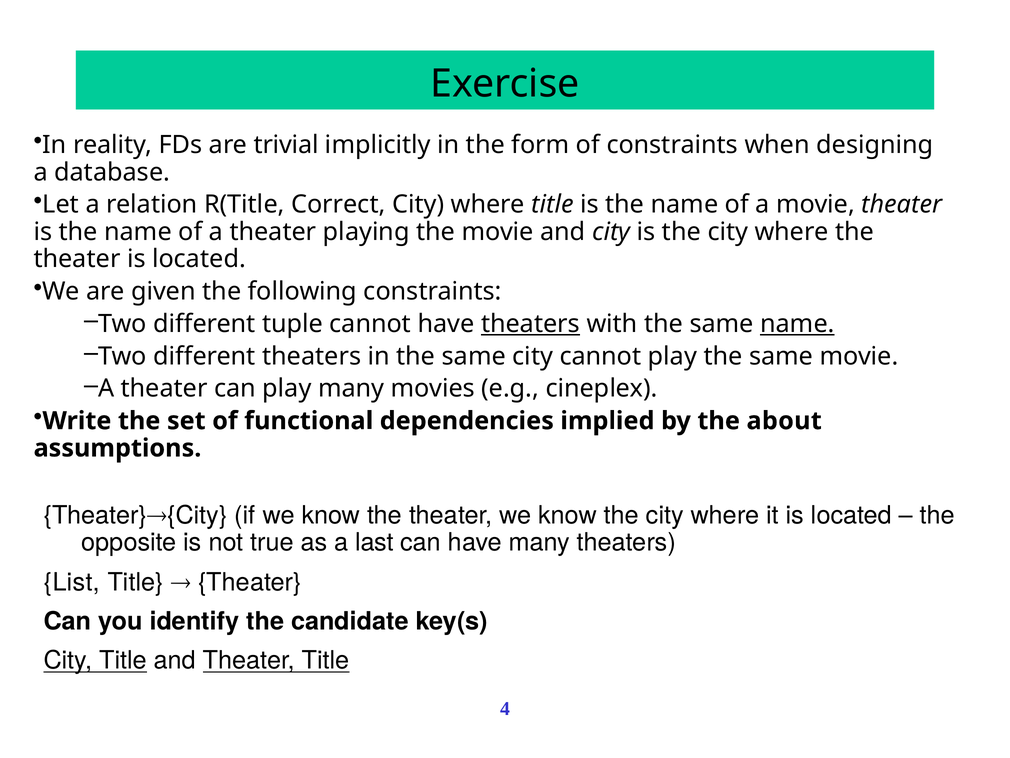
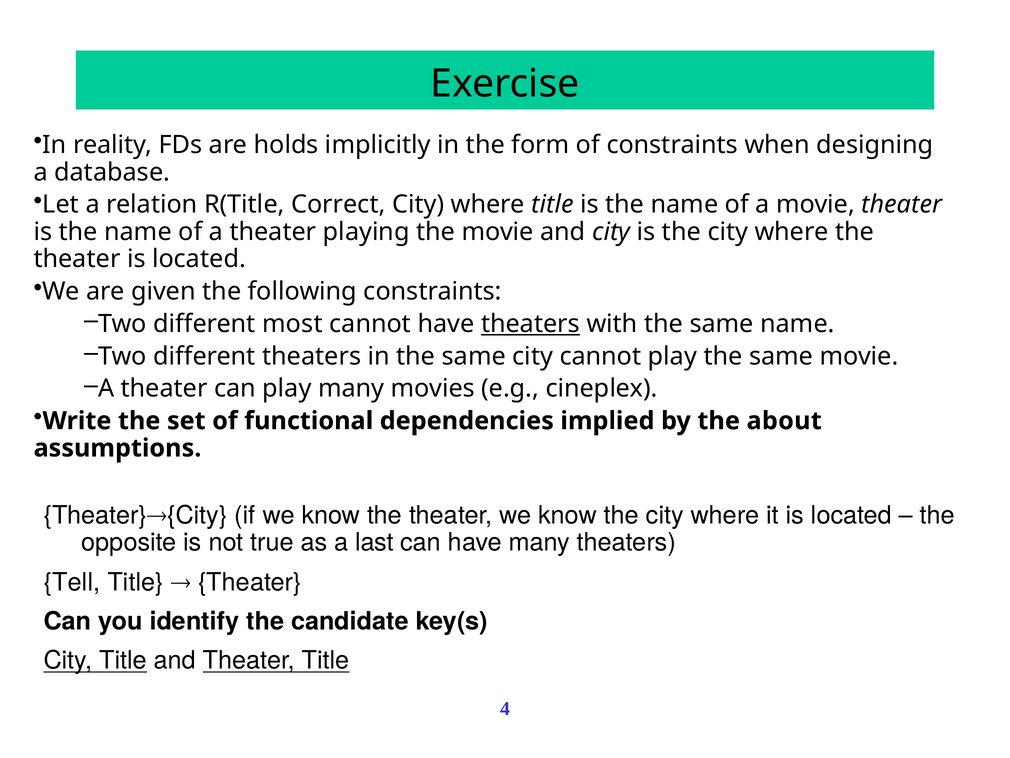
trivial: trivial -> holds
tuple: tuple -> most
name at (797, 324) underline: present -> none
List: List -> Tell
